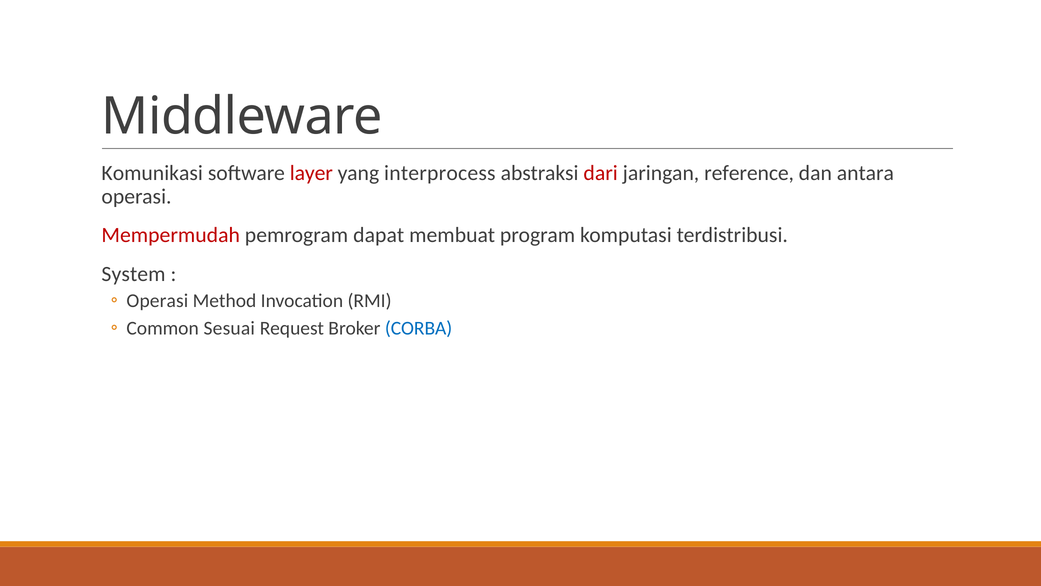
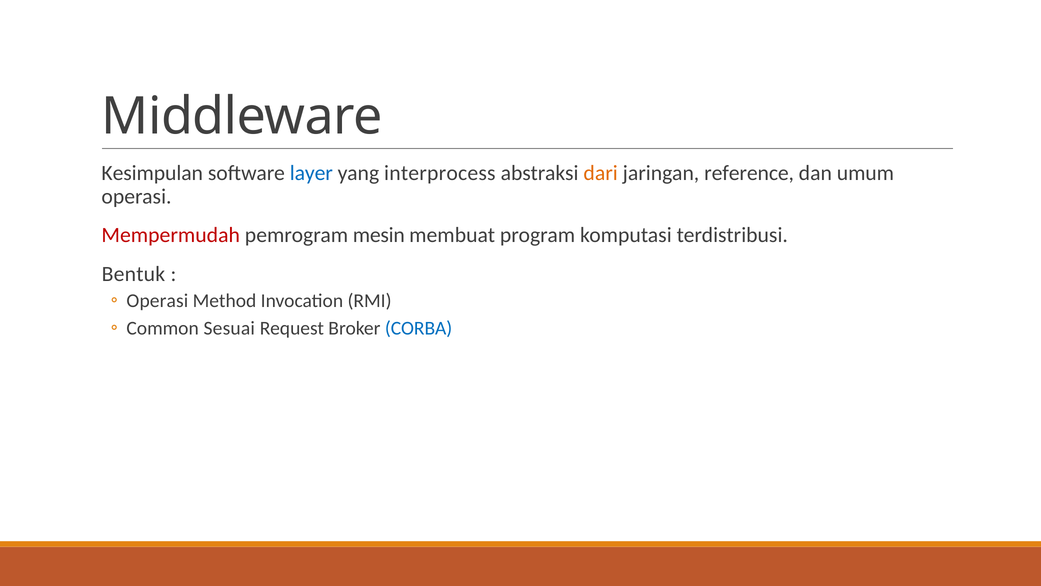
Komunikasi: Komunikasi -> Kesimpulan
layer colour: red -> blue
dari colour: red -> orange
antara: antara -> umum
dapat: dapat -> mesin
System: System -> Bentuk
